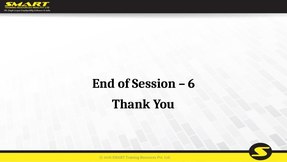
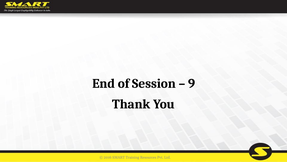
6: 6 -> 9
